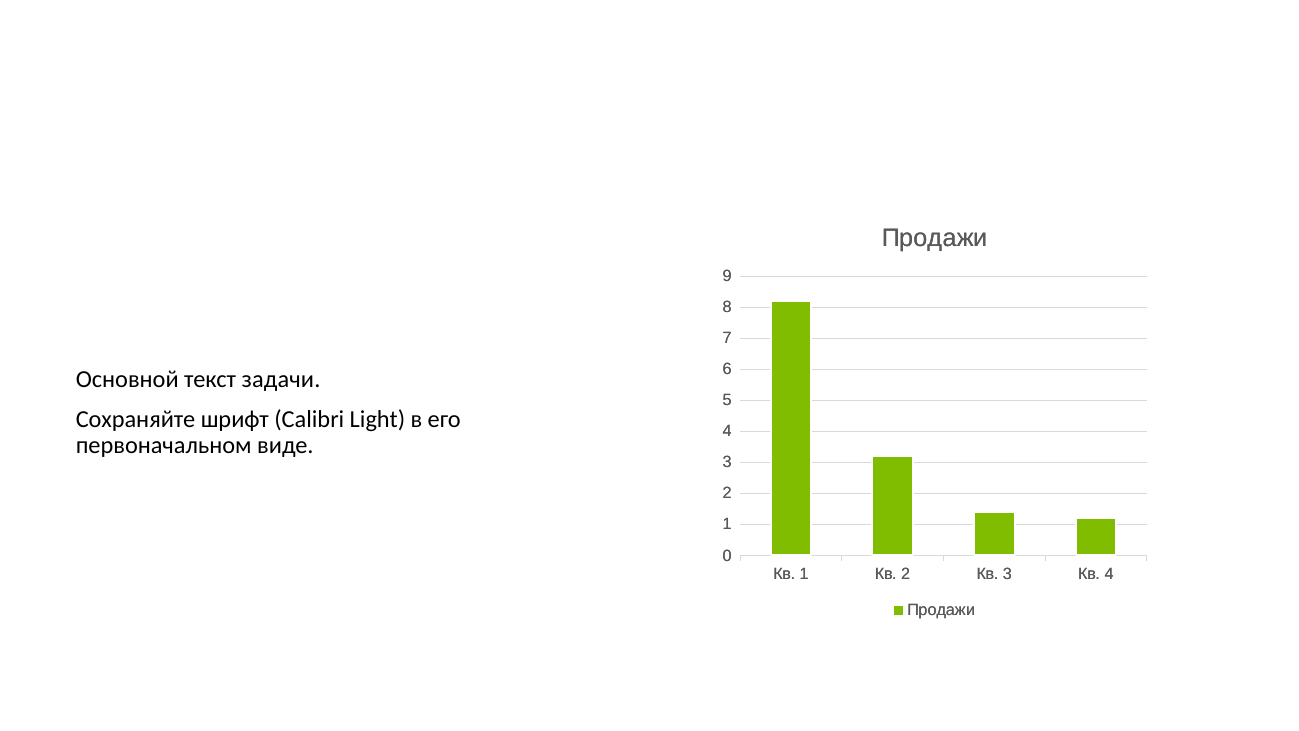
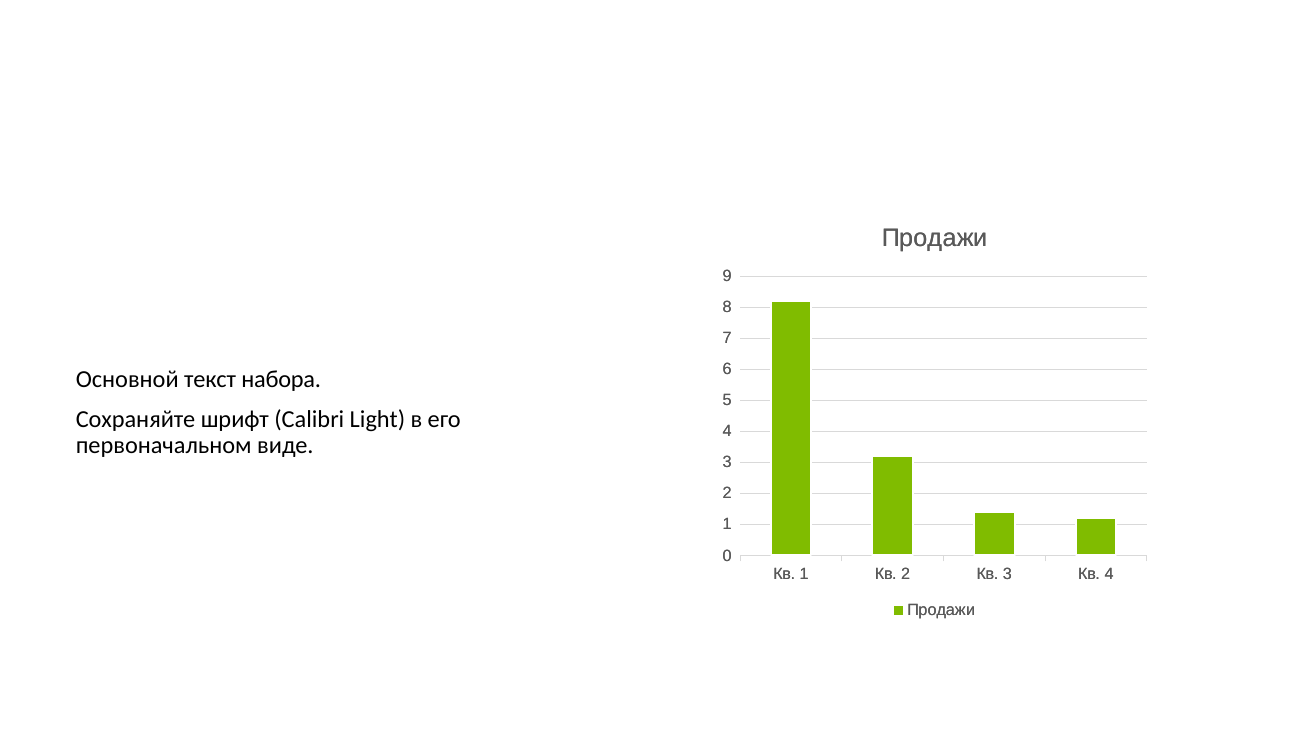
задачи: задачи -> набора
